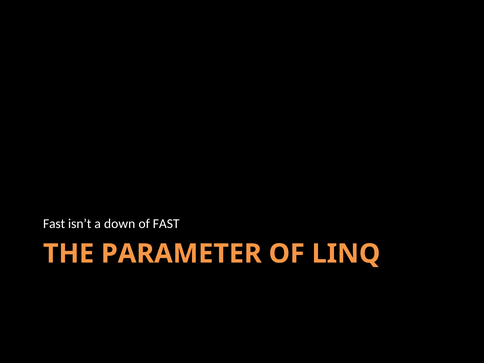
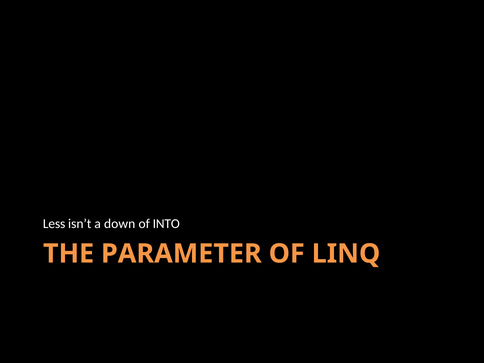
Fast at (54, 224): Fast -> Less
of FAST: FAST -> INTO
